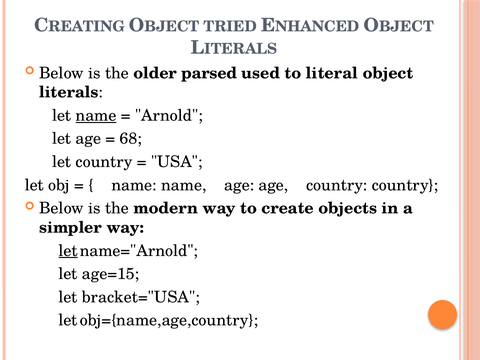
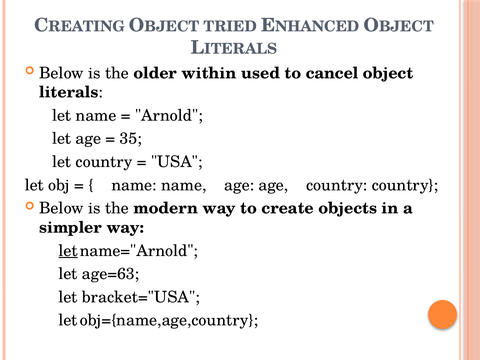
parsed: parsed -> within
literal: literal -> cancel
name at (96, 115) underline: present -> none
68: 68 -> 35
age=15: age=15 -> age=63
